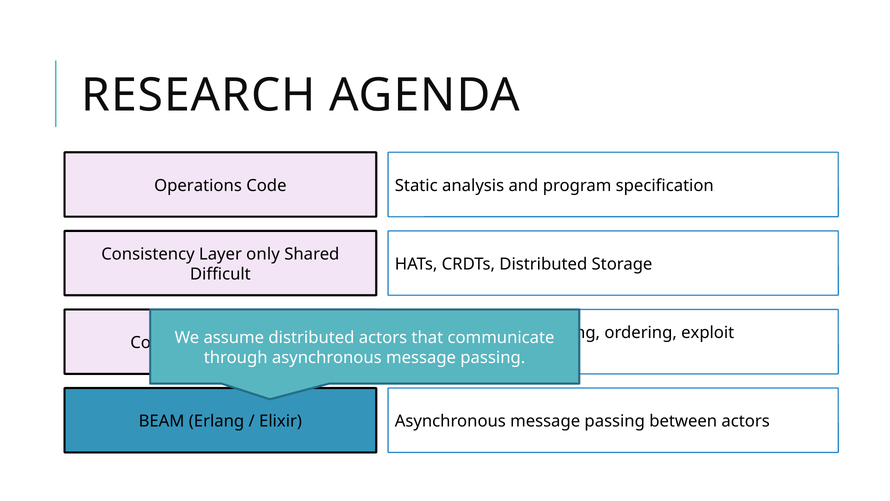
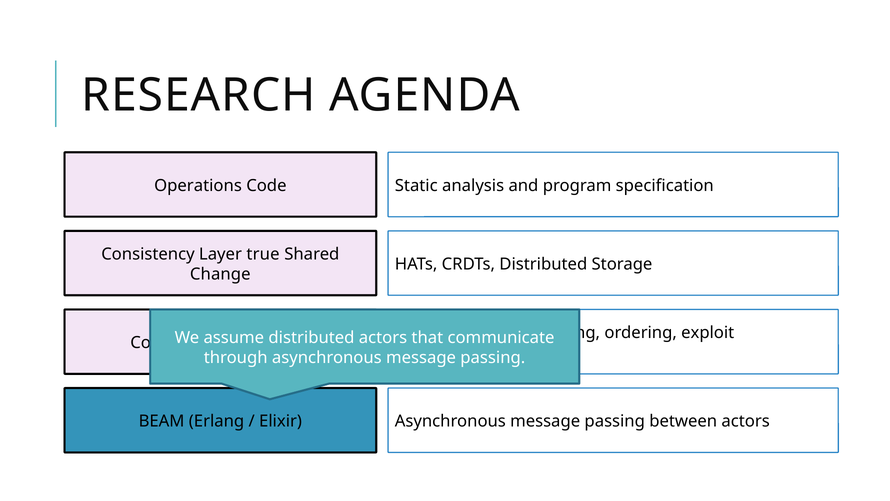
only: only -> true
Difficult: Difficult -> Change
